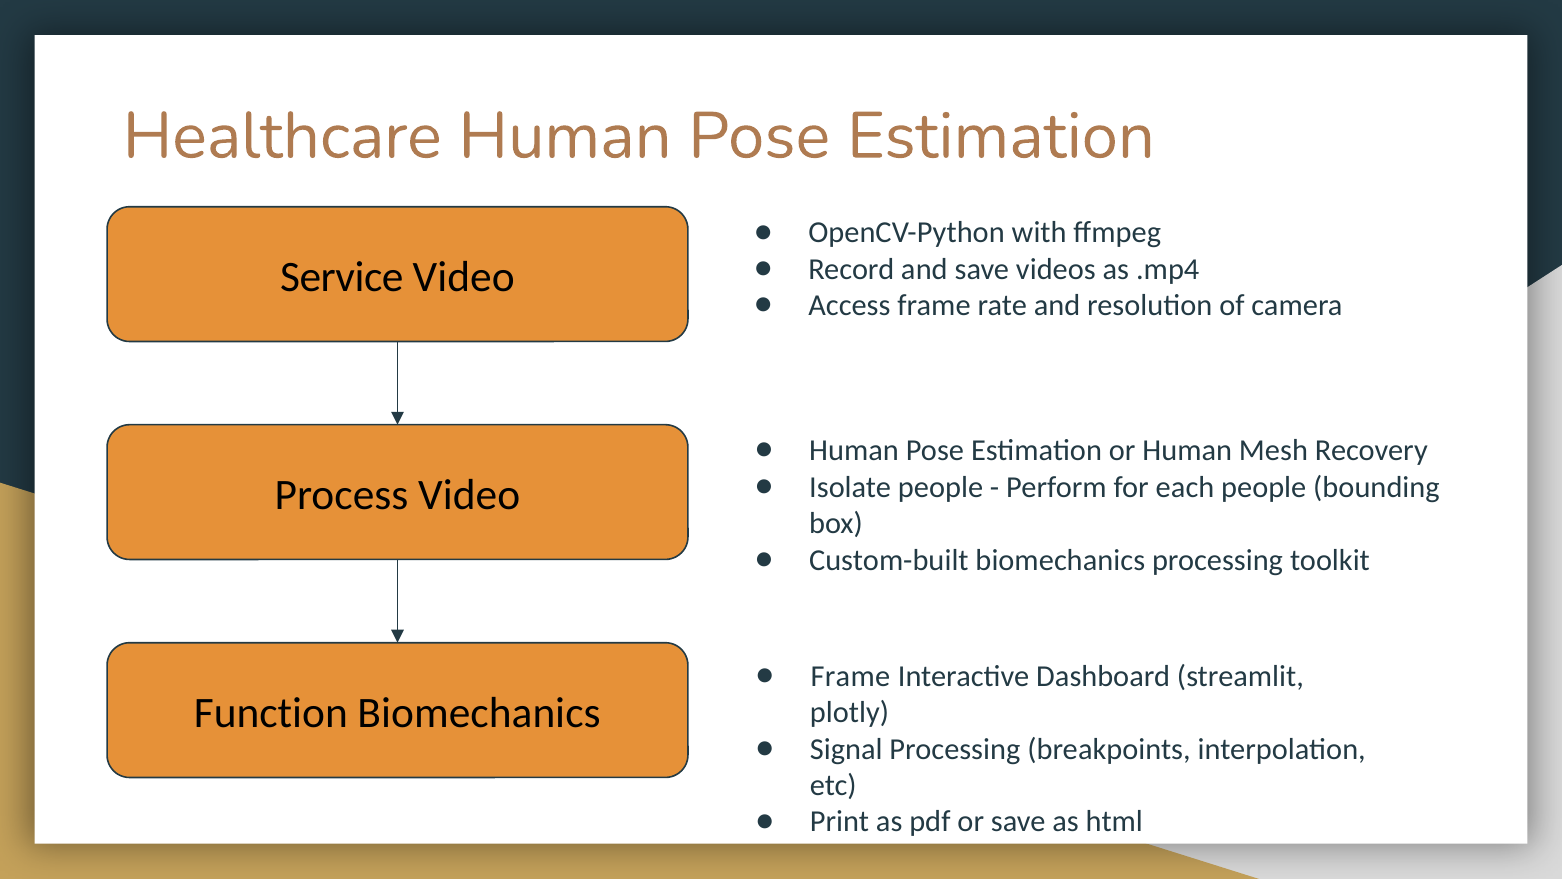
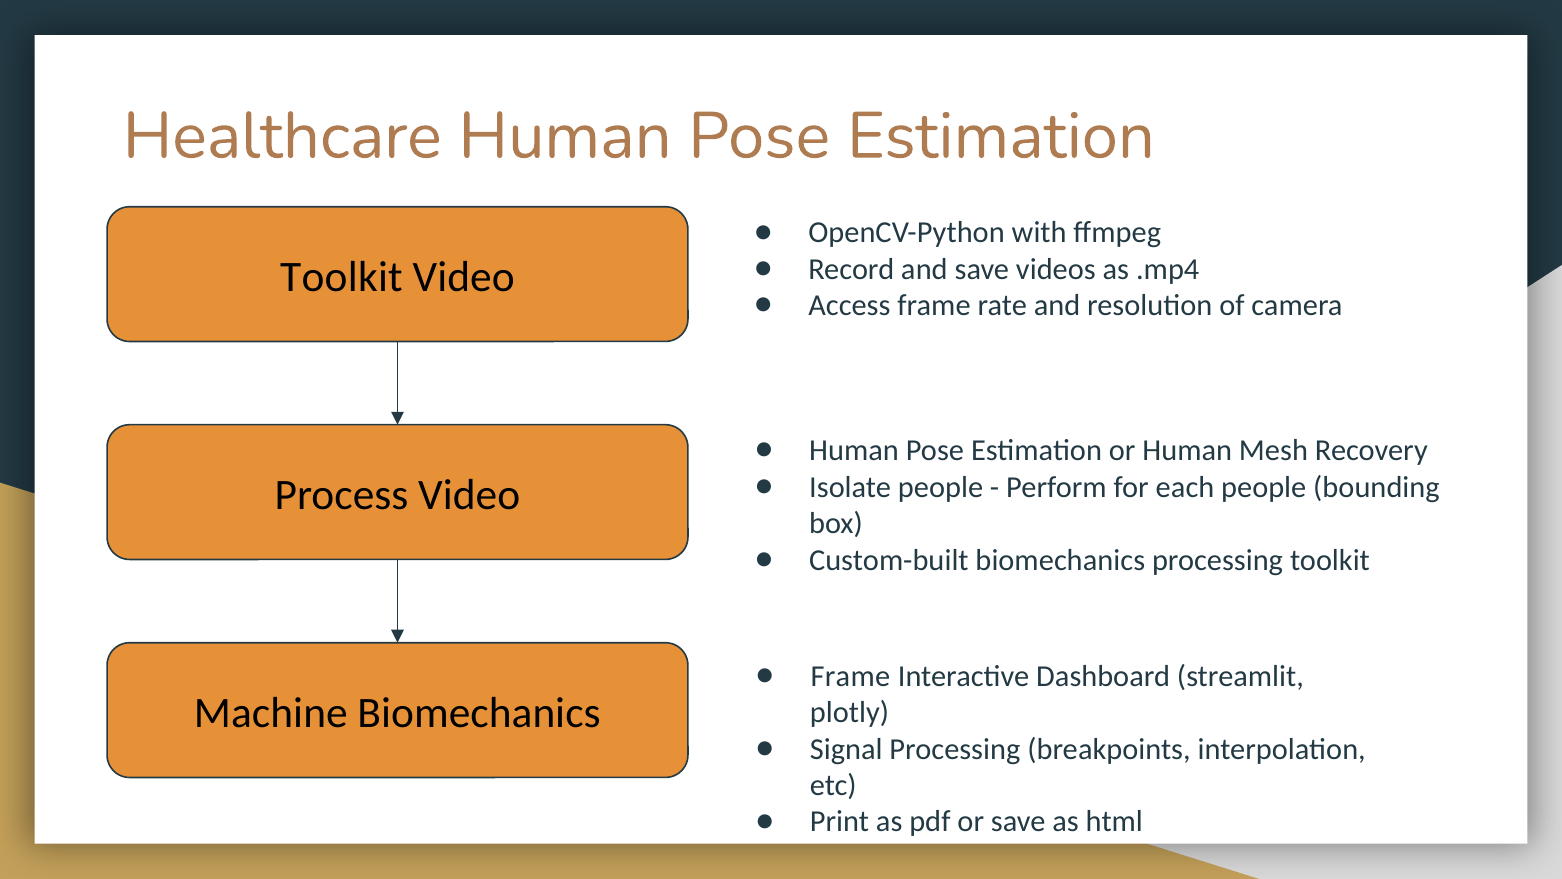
Service at (342, 277): Service -> Toolkit
Function: Function -> Machine
